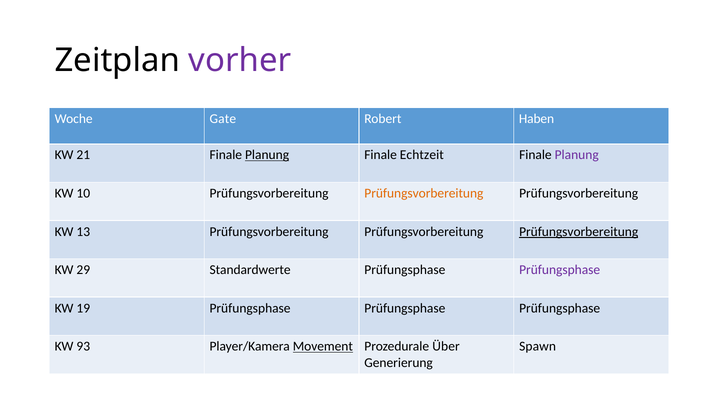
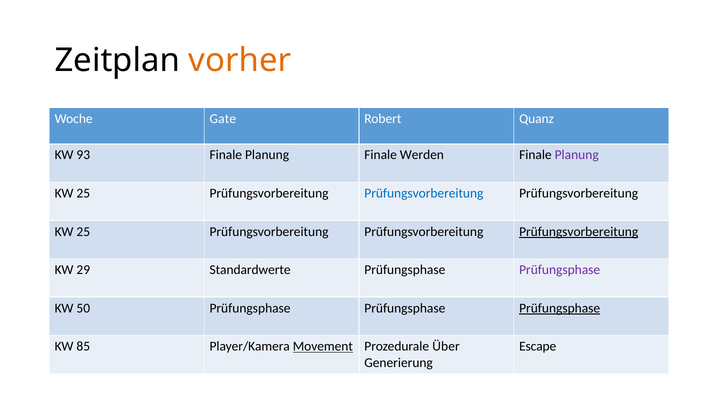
vorher colour: purple -> orange
Haben: Haben -> Quanz
21: 21 -> 93
Planung at (267, 155) underline: present -> none
Echtzeit: Echtzeit -> Werden
10 at (83, 193): 10 -> 25
Prüfungsvorbereitung at (424, 193) colour: orange -> blue
13 at (83, 231): 13 -> 25
19: 19 -> 50
Prüfungsphase at (560, 308) underline: none -> present
93: 93 -> 85
Spawn: Spawn -> Escape
